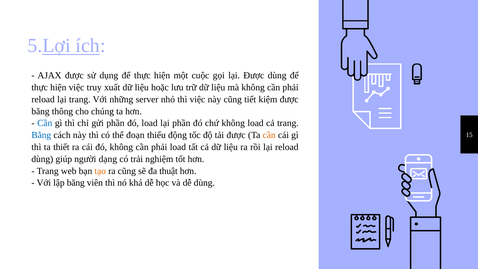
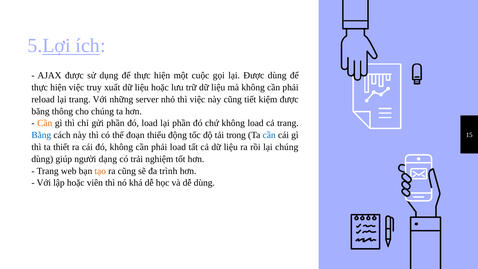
Cần at (45, 123) colour: blue -> orange
tải được: được -> trong
cần at (269, 135) colour: orange -> blue
lại reload: reload -> chúng
thuật: thuật -> trình
lập băng: băng -> hoặc
